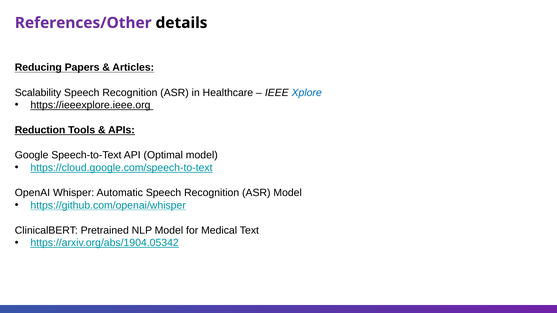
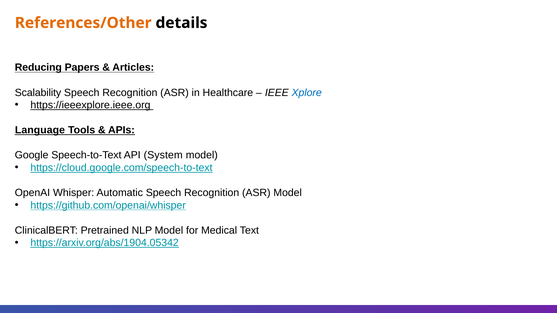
References/Other colour: purple -> orange
Reduction: Reduction -> Language
Optimal: Optimal -> System
